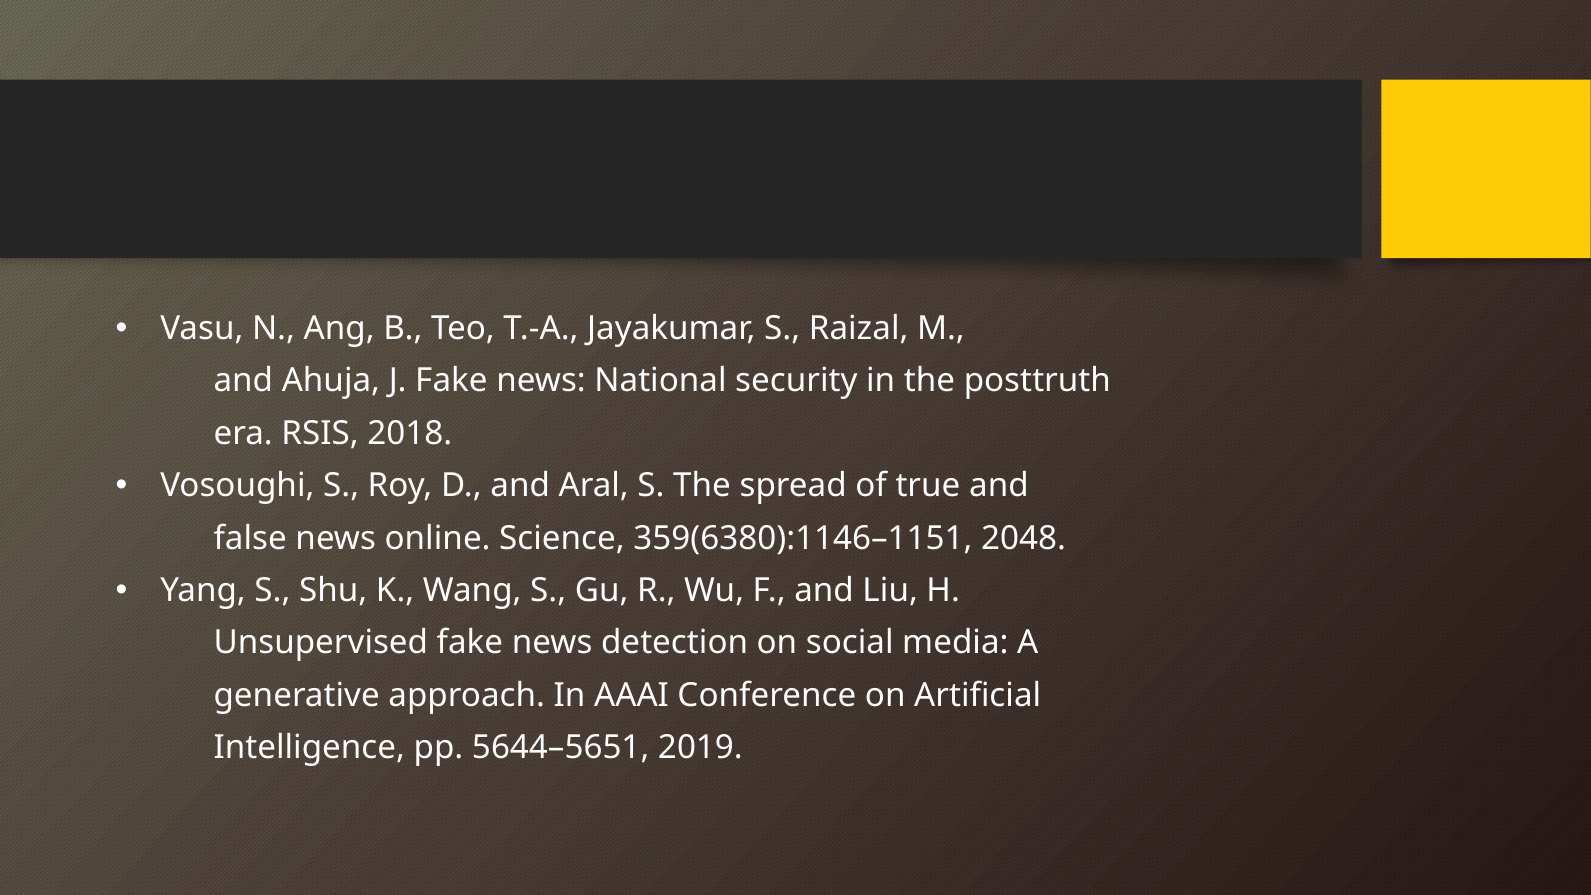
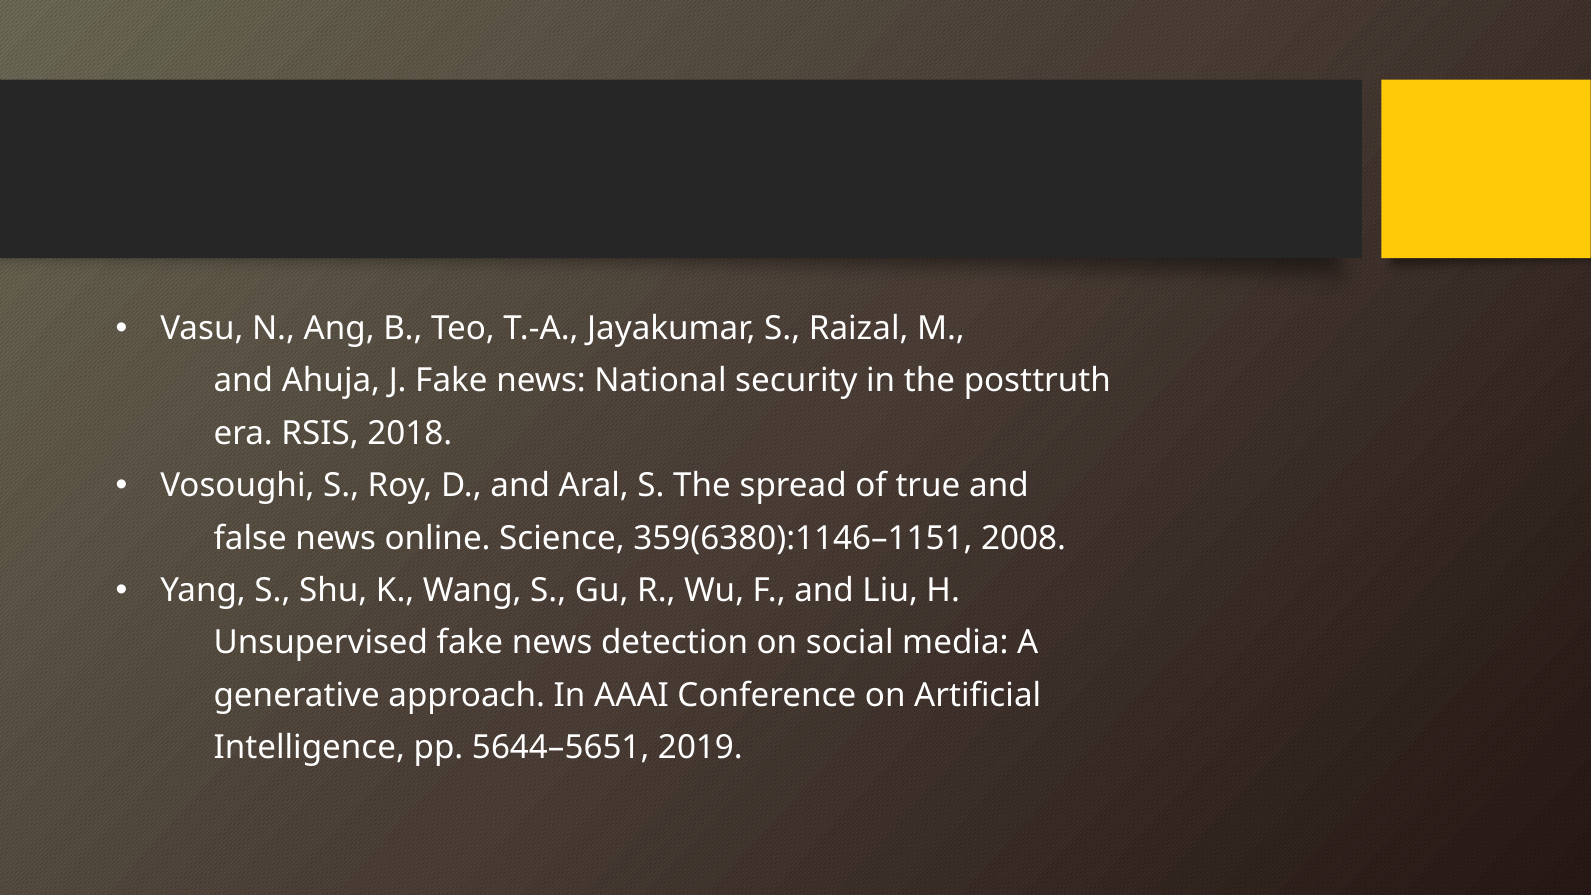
2048: 2048 -> 2008
